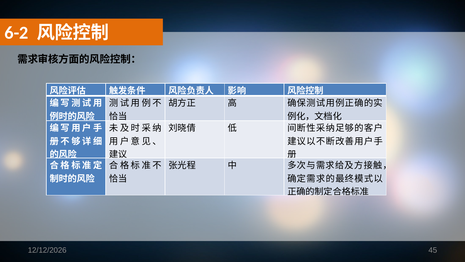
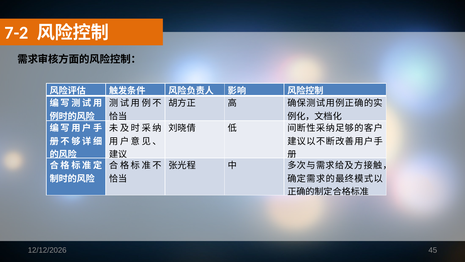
6-2: 6-2 -> 7-2
